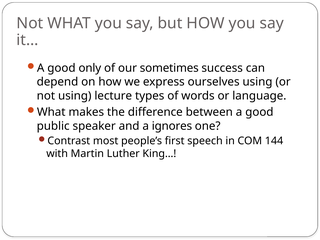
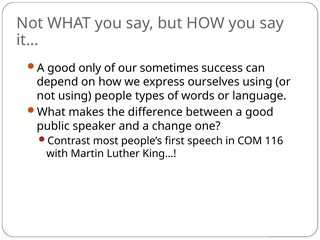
lecture: lecture -> people
ignores: ignores -> change
144: 144 -> 116
